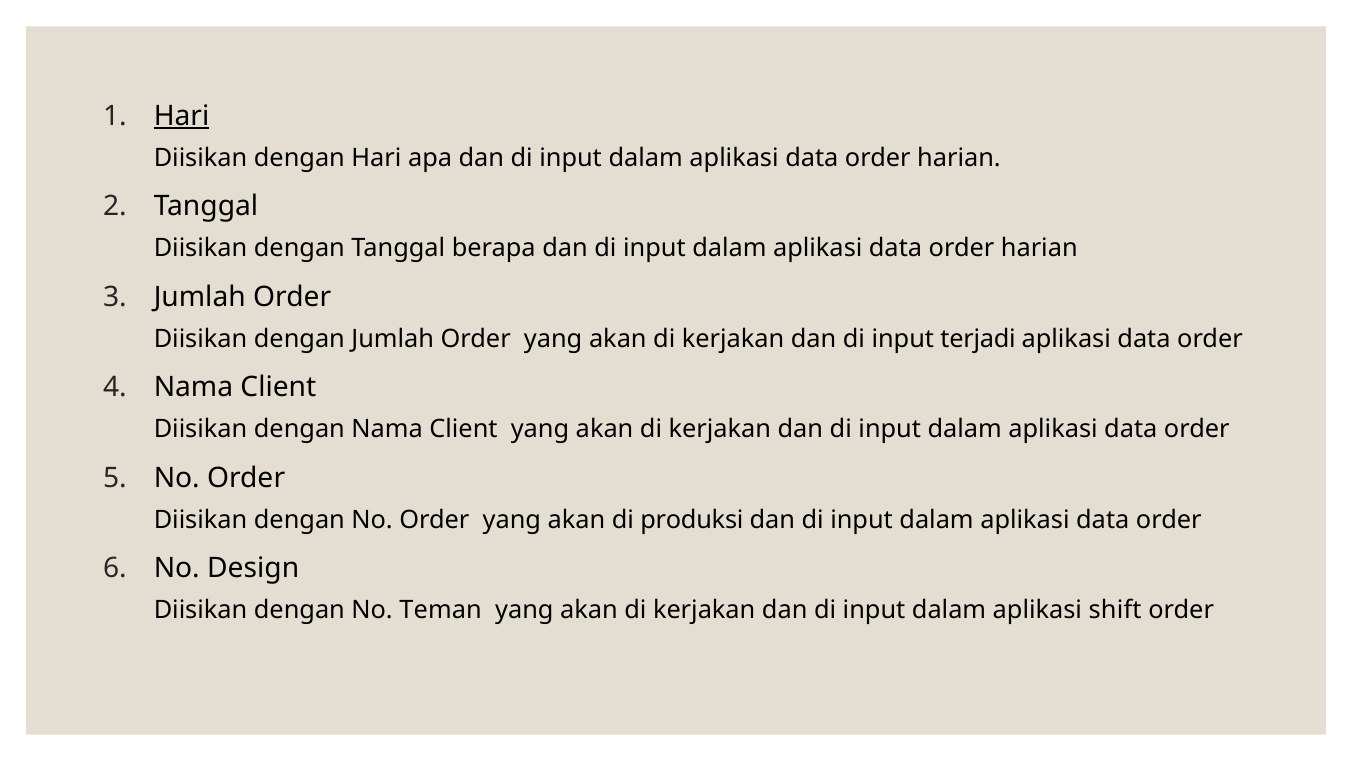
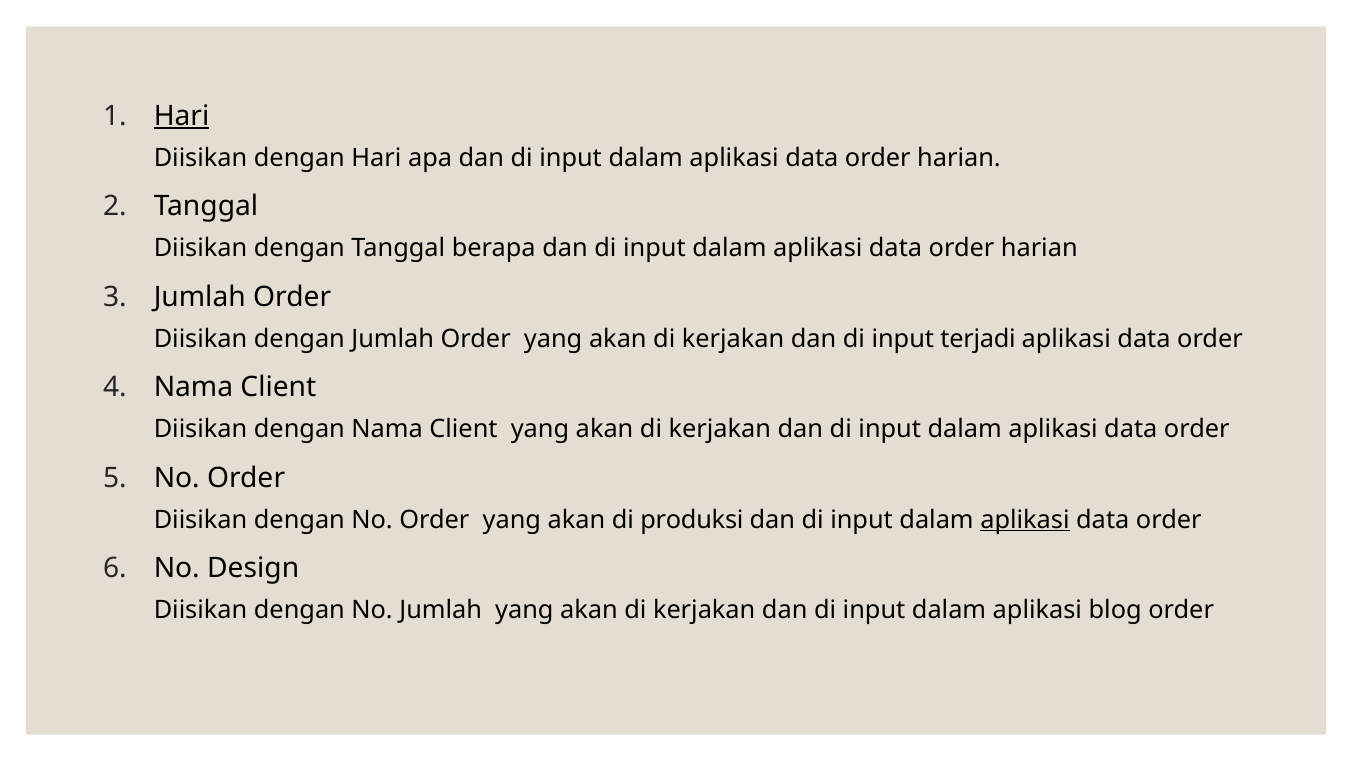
aplikasi at (1025, 519) underline: none -> present
No Teman: Teman -> Jumlah
shift: shift -> blog
